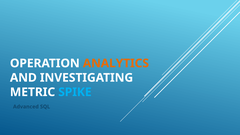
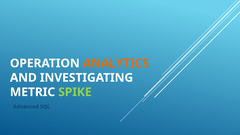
SPIKE colour: light blue -> light green
